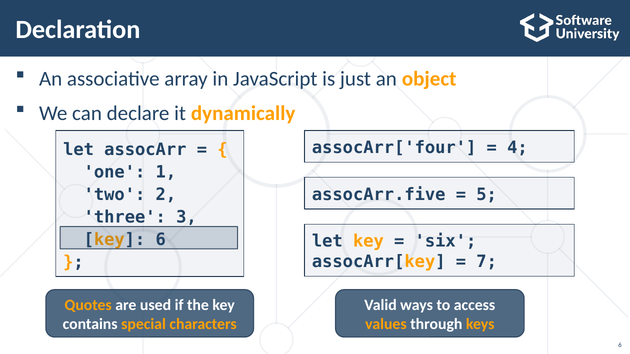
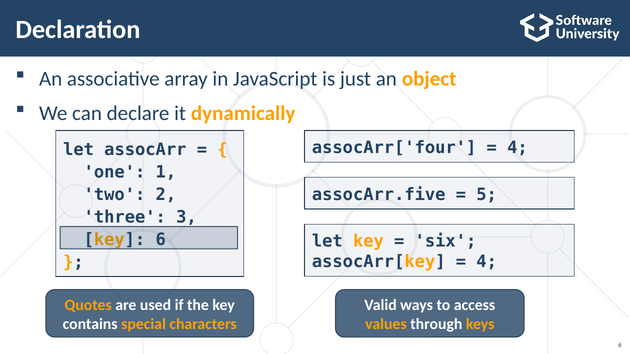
7 at (487, 262): 7 -> 4
